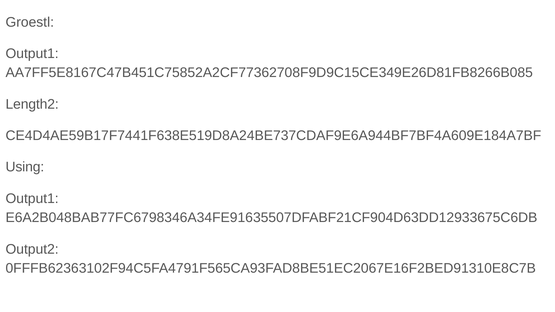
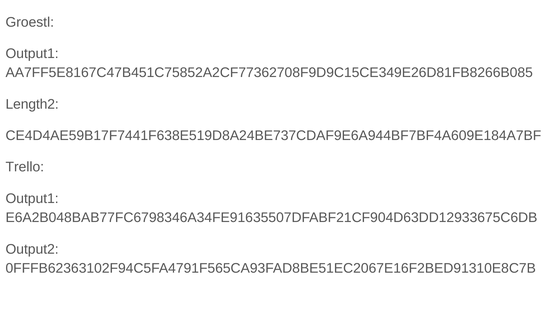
Using: Using -> Trello
